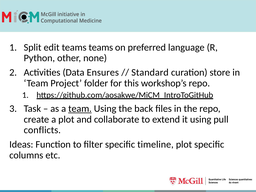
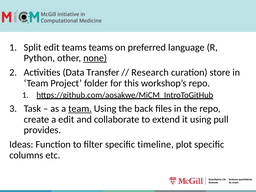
none underline: none -> present
Ensures: Ensures -> Transfer
Standard: Standard -> Research
a plot: plot -> edit
conflicts: conflicts -> provides
